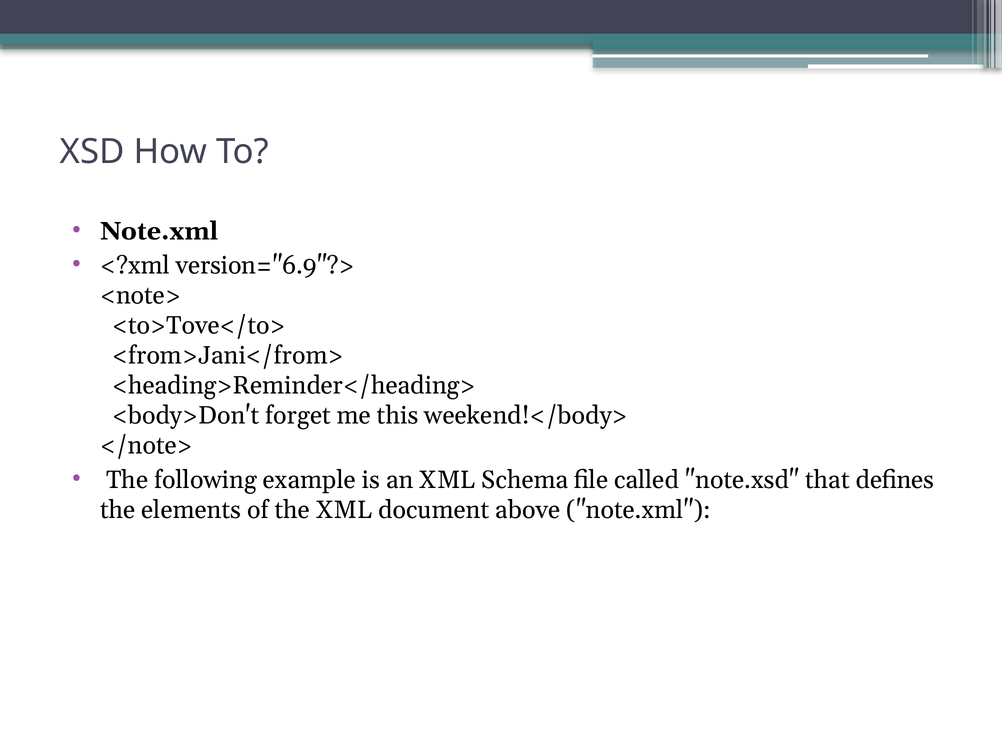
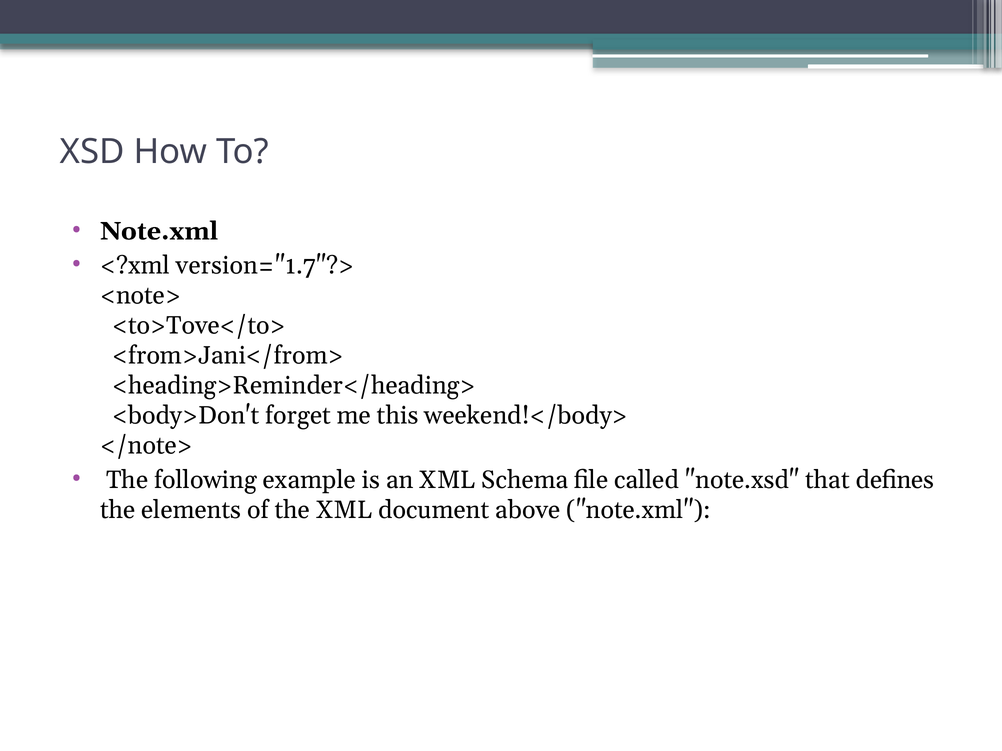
version="6.9"?>: version="6.9"?> -> version="1.7"?>
